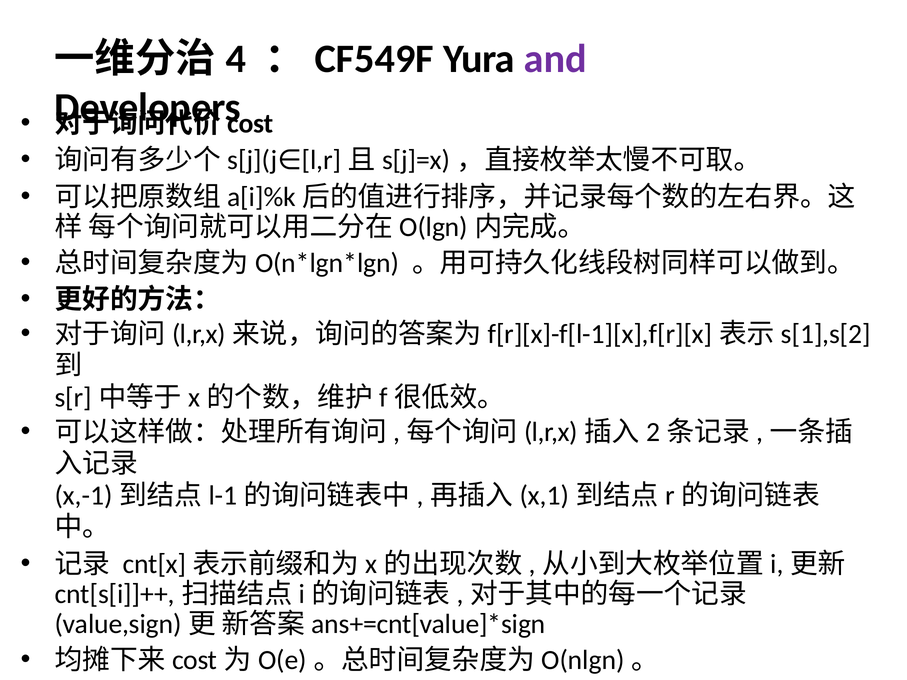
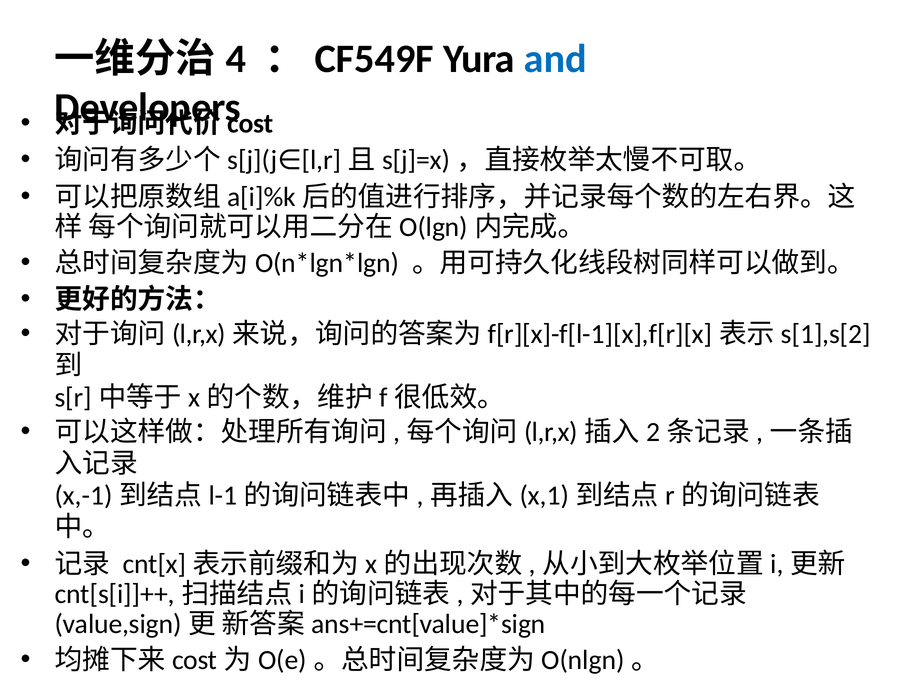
and colour: purple -> blue
